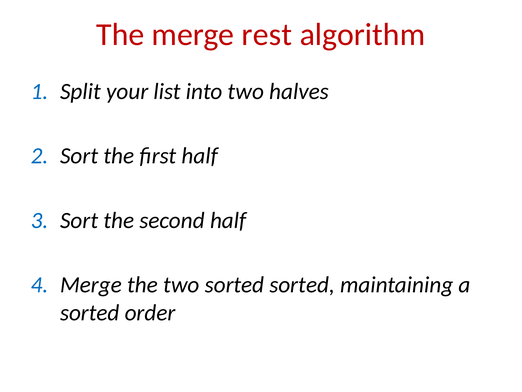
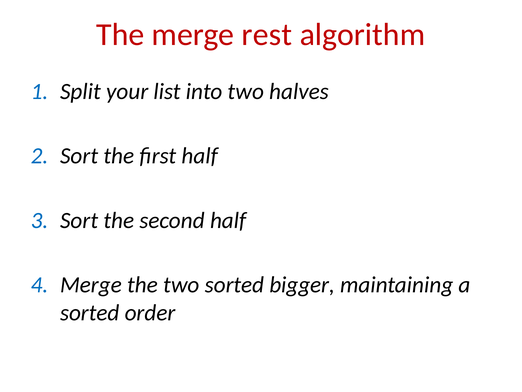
sorted sorted: sorted -> bigger
